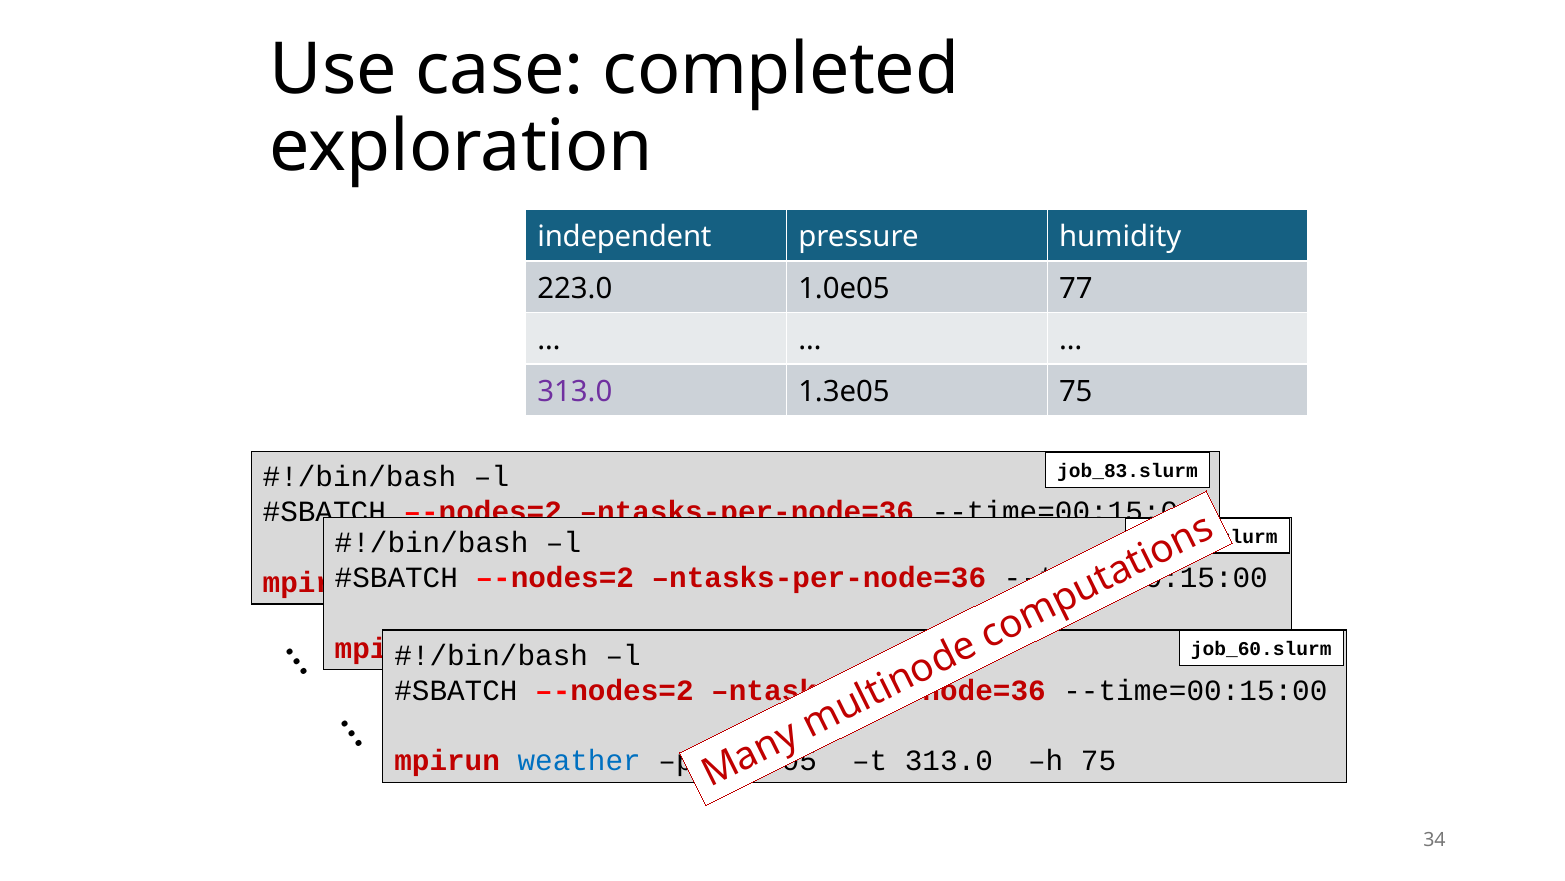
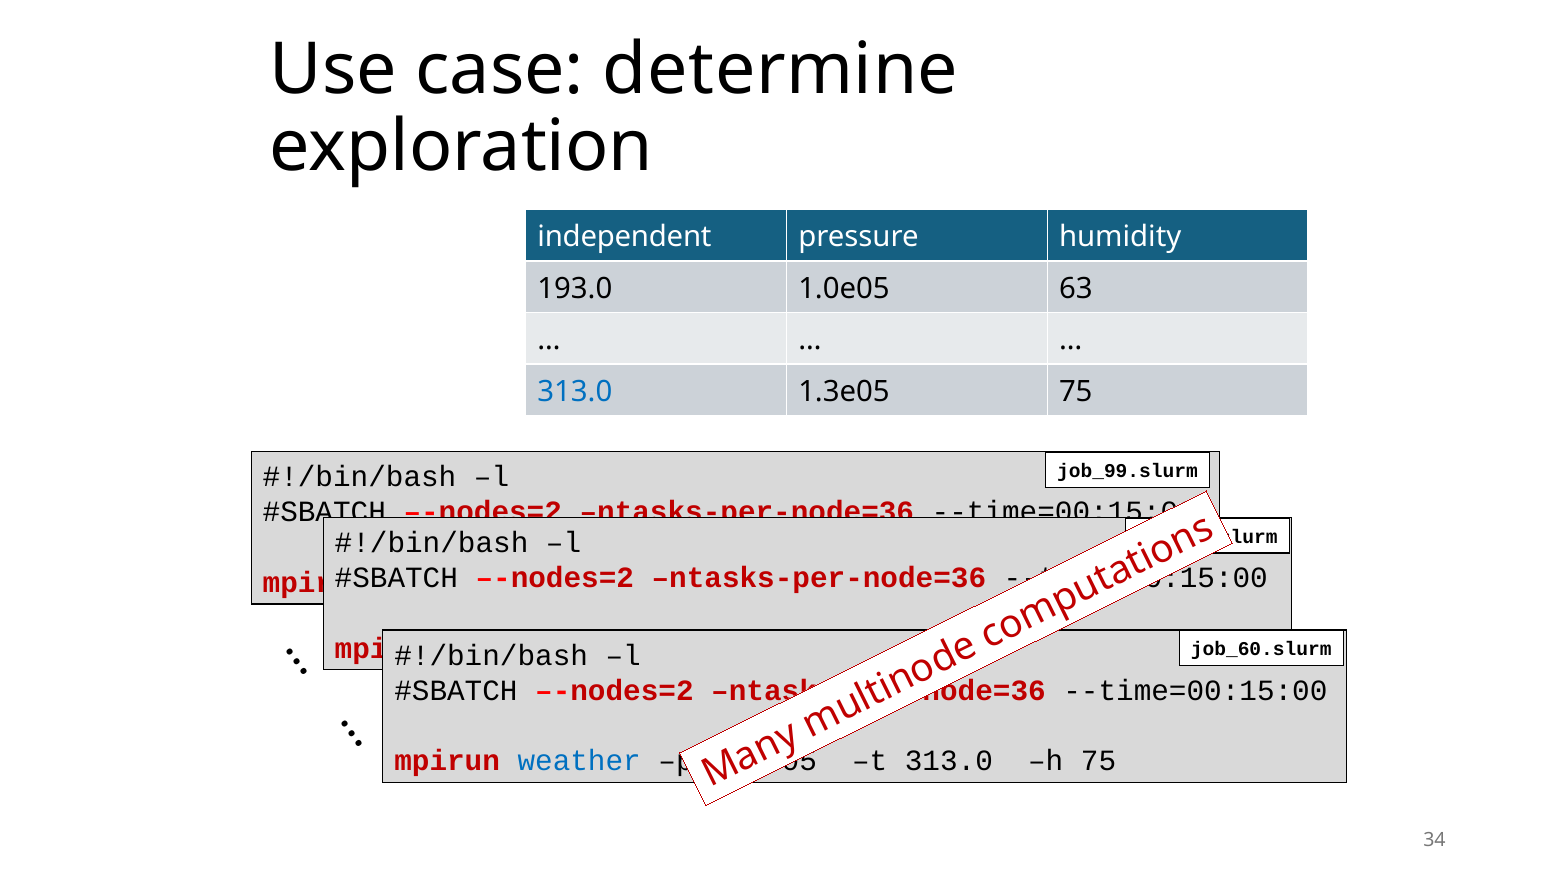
completed: completed -> determine
223.0: 223.0 -> 193.0
77: 77 -> 63
313.0 at (575, 391) colour: purple -> blue
job_83.slurm: job_83.slurm -> job_99.slurm
